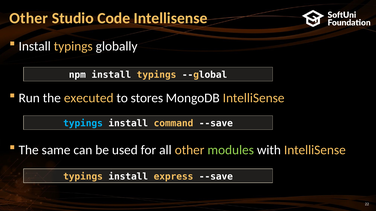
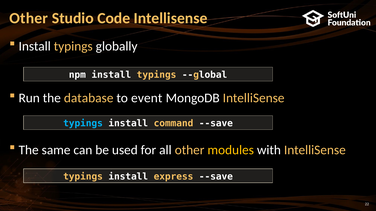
executed: executed -> database
stores: stores -> event
modules colour: light green -> yellow
